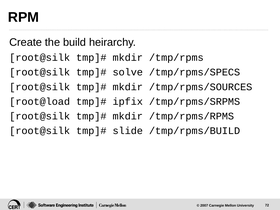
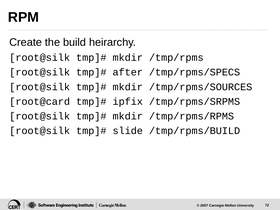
solve: solve -> after
root@load: root@load -> root@card
